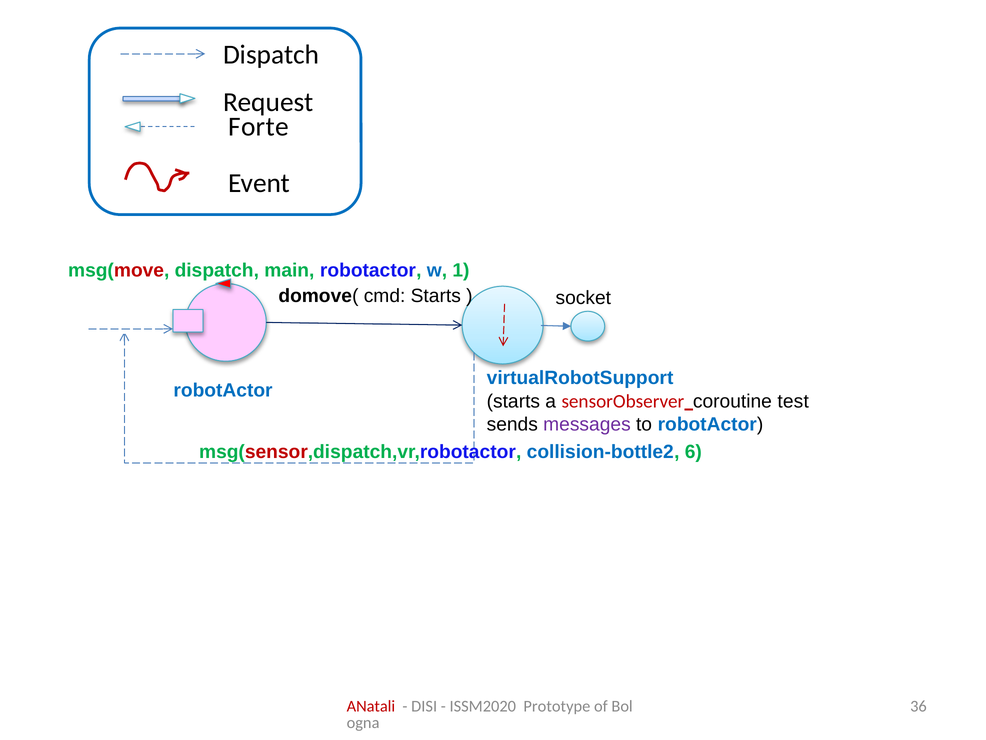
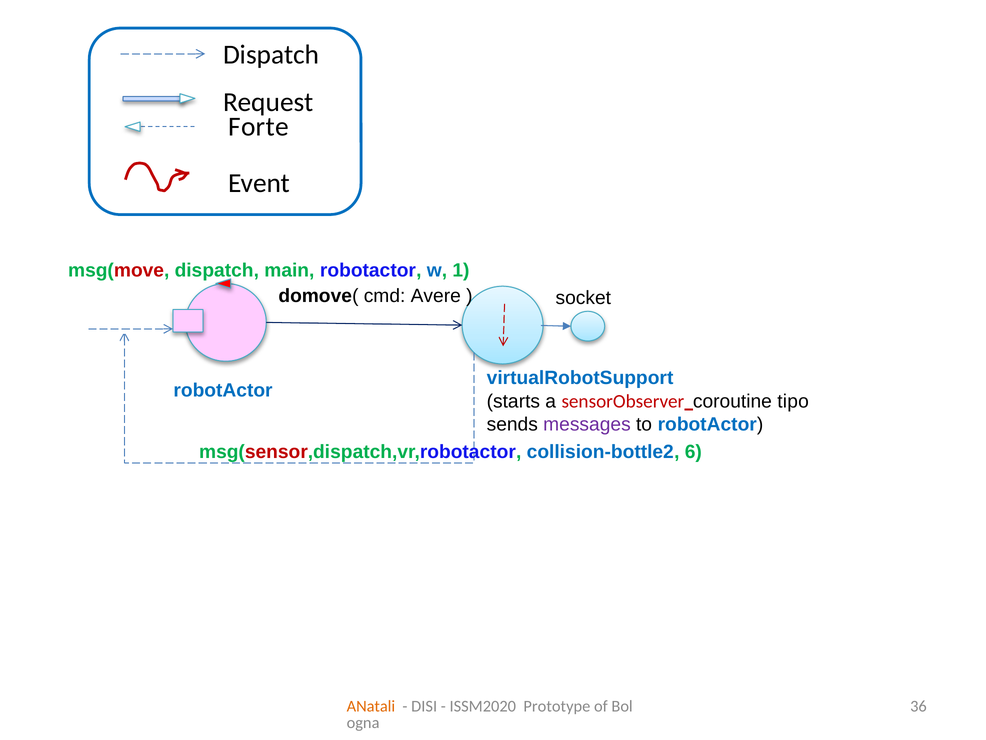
cmd Starts: Starts -> Avere
test: test -> tipo
ANatali colour: red -> orange
